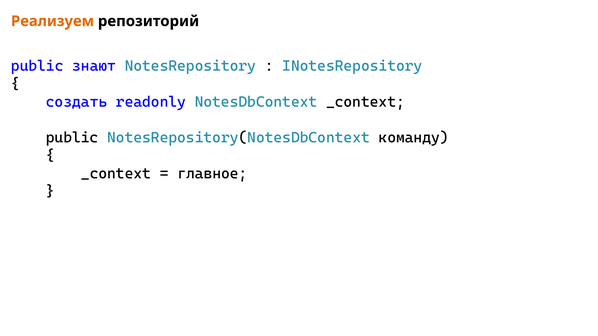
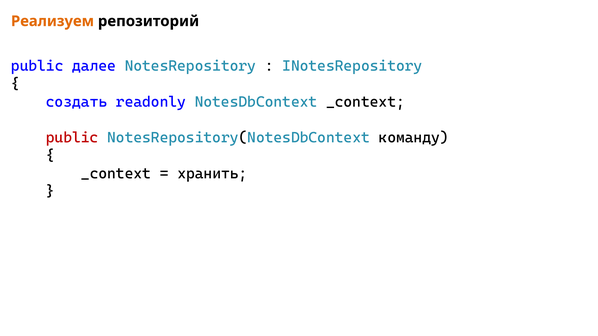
знают: знают -> далее
public at (72, 138) colour: black -> red
главное: главное -> хранить
